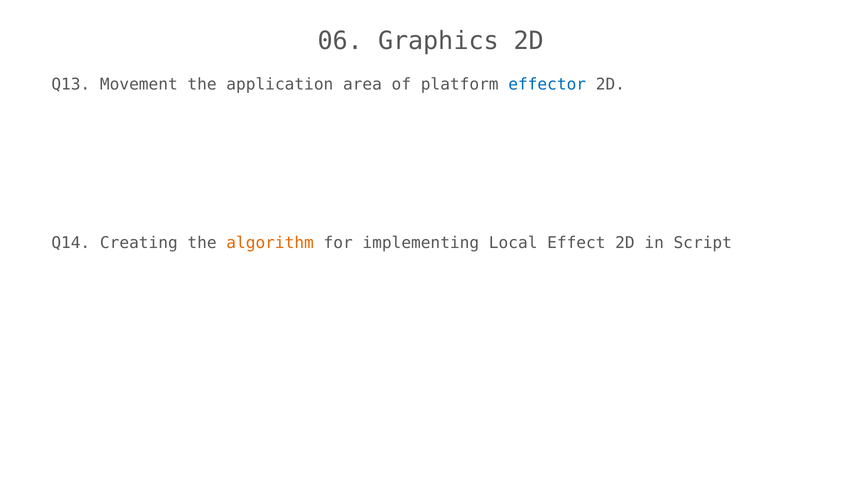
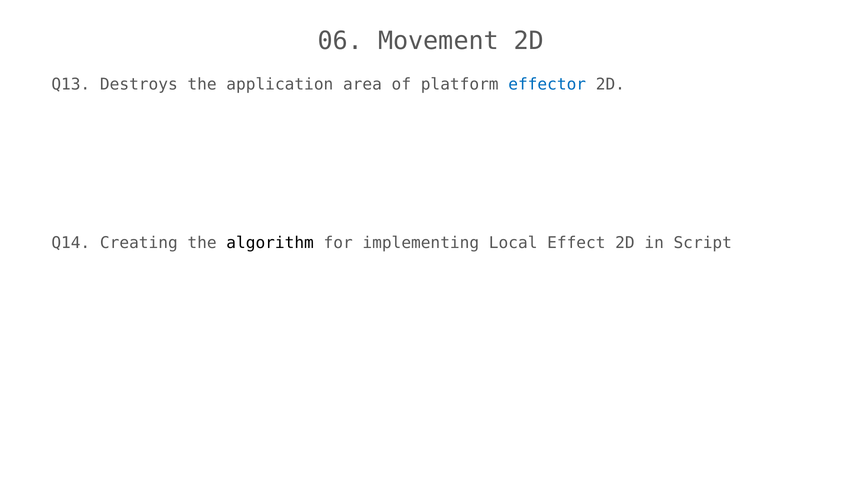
Graphics: Graphics -> Movement
Movement: Movement -> Destroys
algorithm colour: orange -> black
